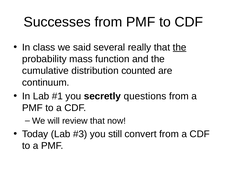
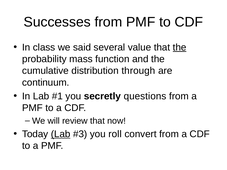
really: really -> value
counted: counted -> through
Lab at (61, 134) underline: none -> present
still: still -> roll
